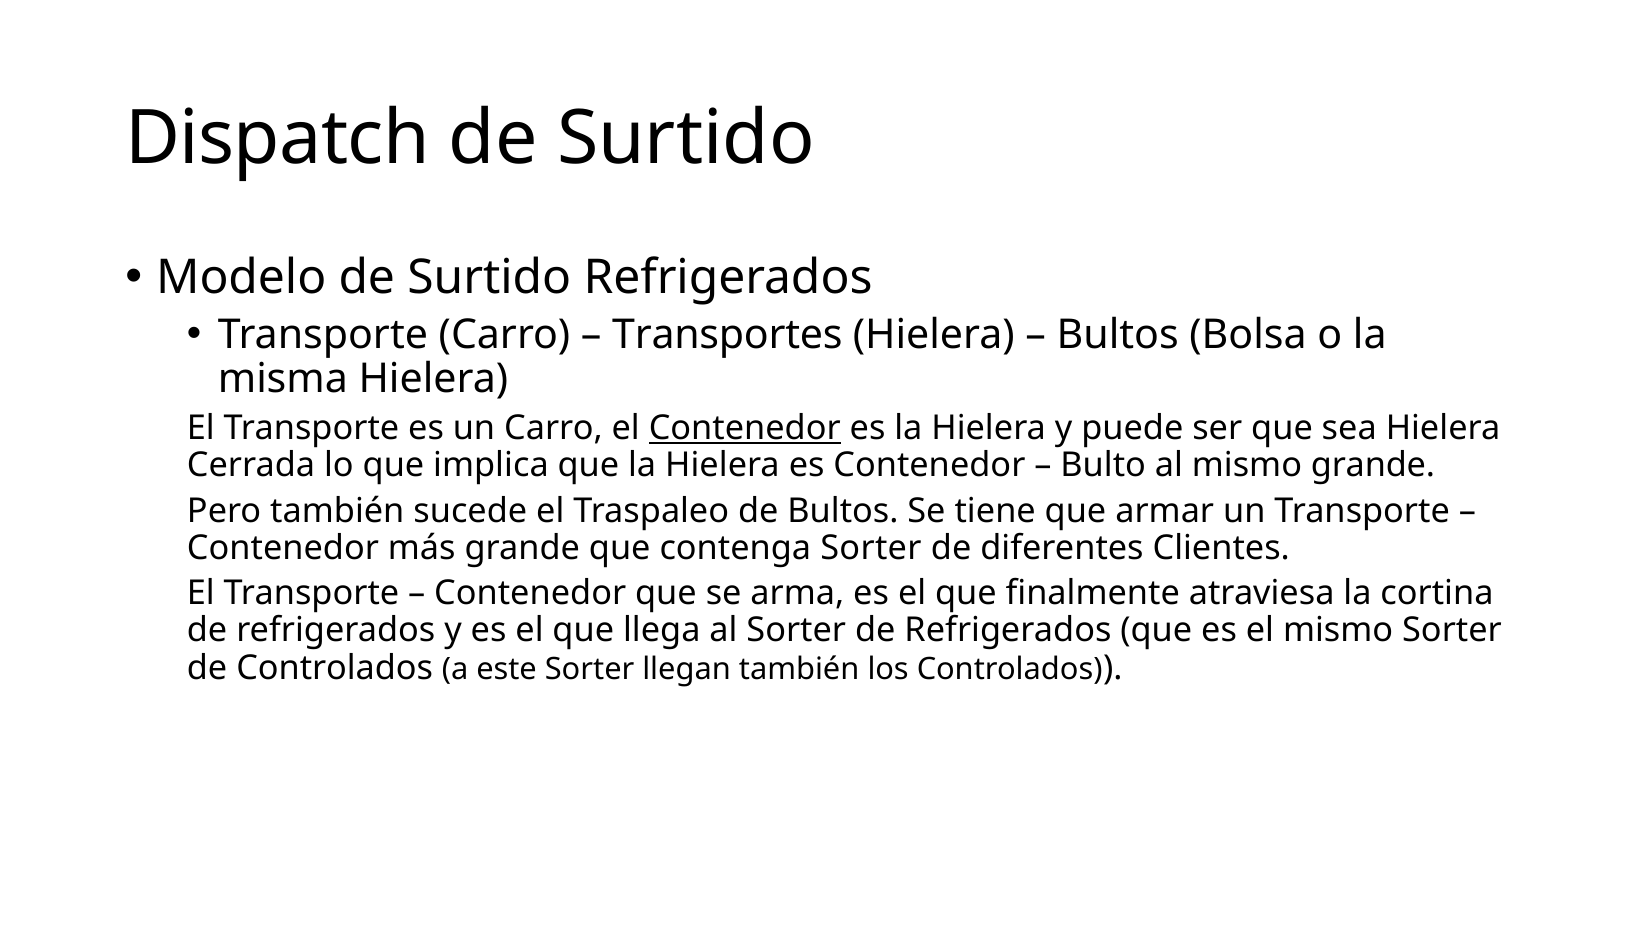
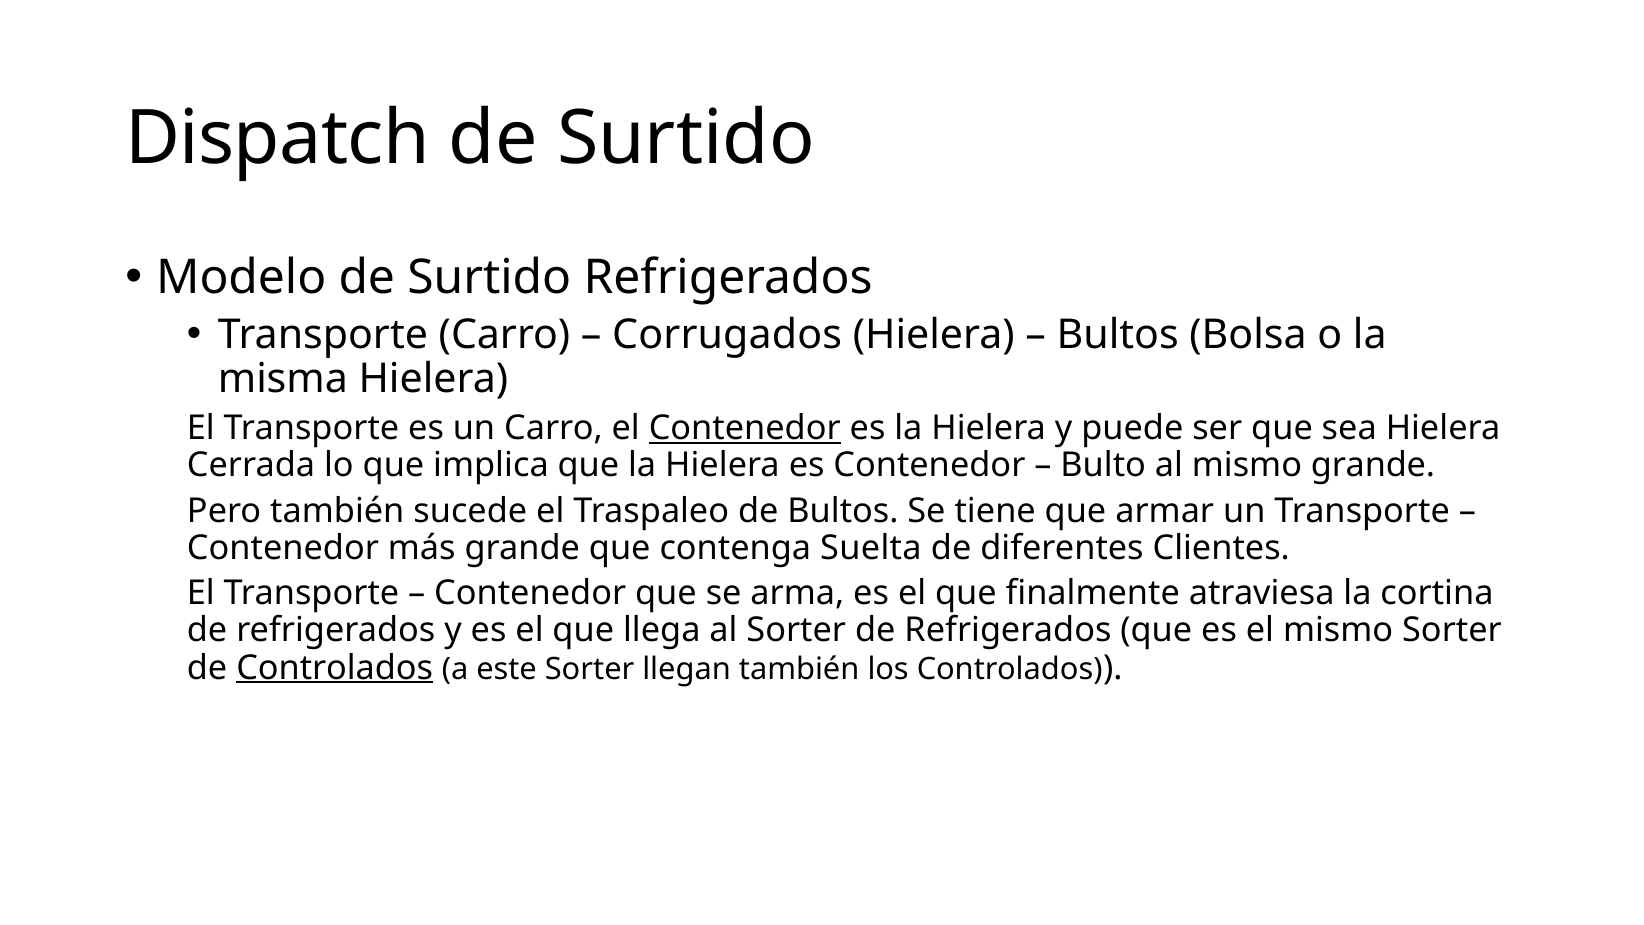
Transportes: Transportes -> Corrugados
contenga Sorter: Sorter -> Suelta
Controlados at (335, 668) underline: none -> present
